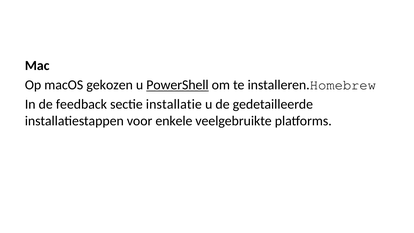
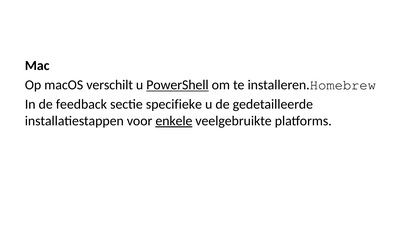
gekozen: gekozen -> verschilt
installatie: installatie -> specifieke
enkele underline: none -> present
